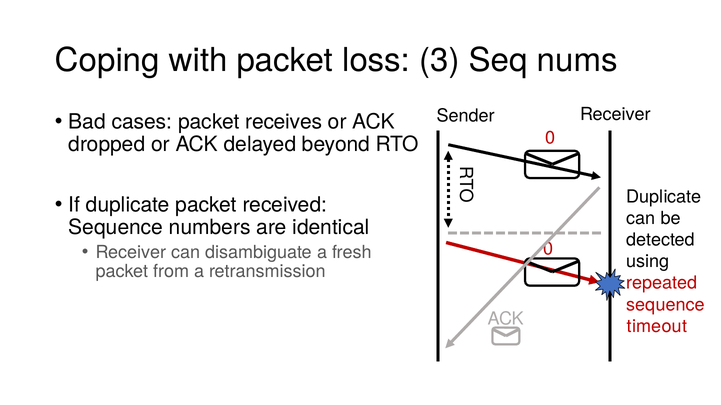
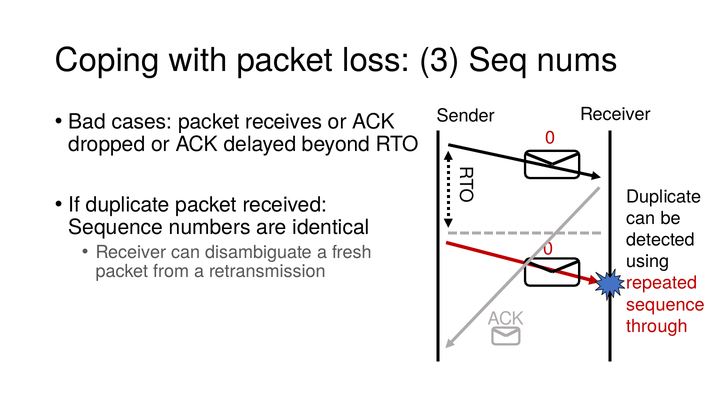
timeout: timeout -> through
